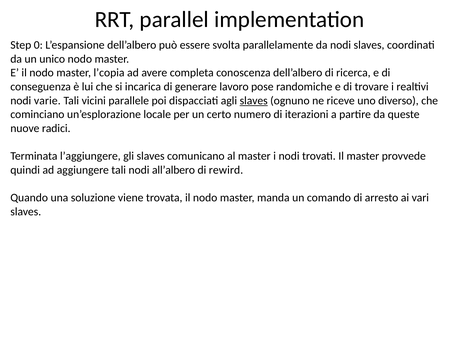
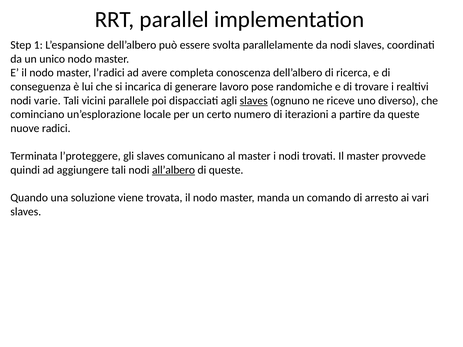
0: 0 -> 1
l’copia: l’copia -> l’radici
l’aggiungere: l’aggiungere -> l’proteggere
all’albero underline: none -> present
di rewird: rewird -> queste
